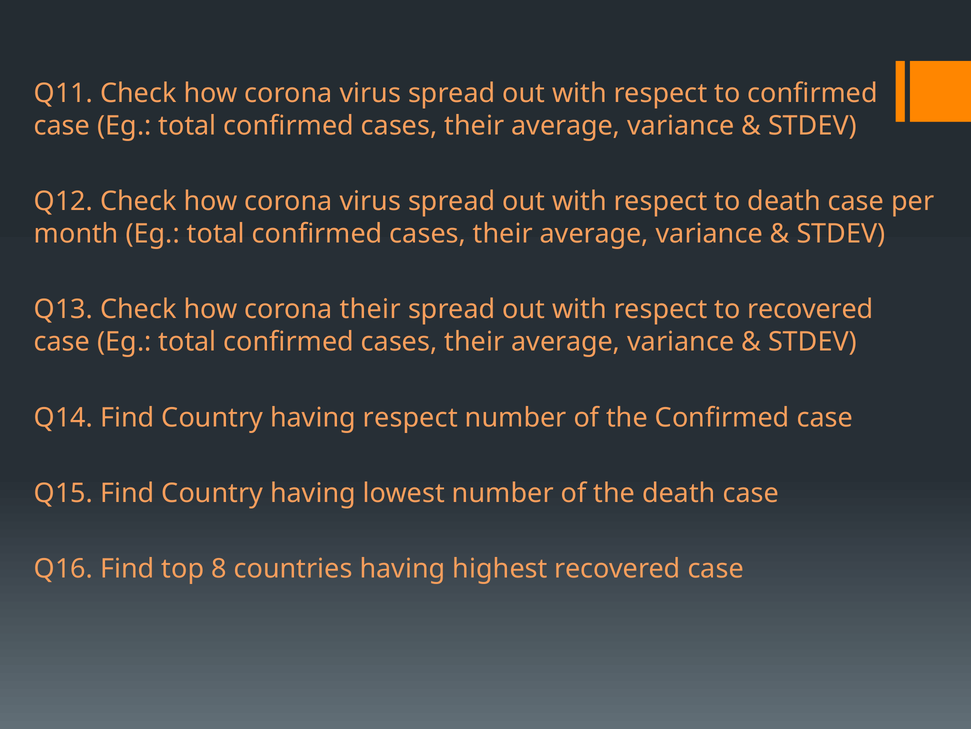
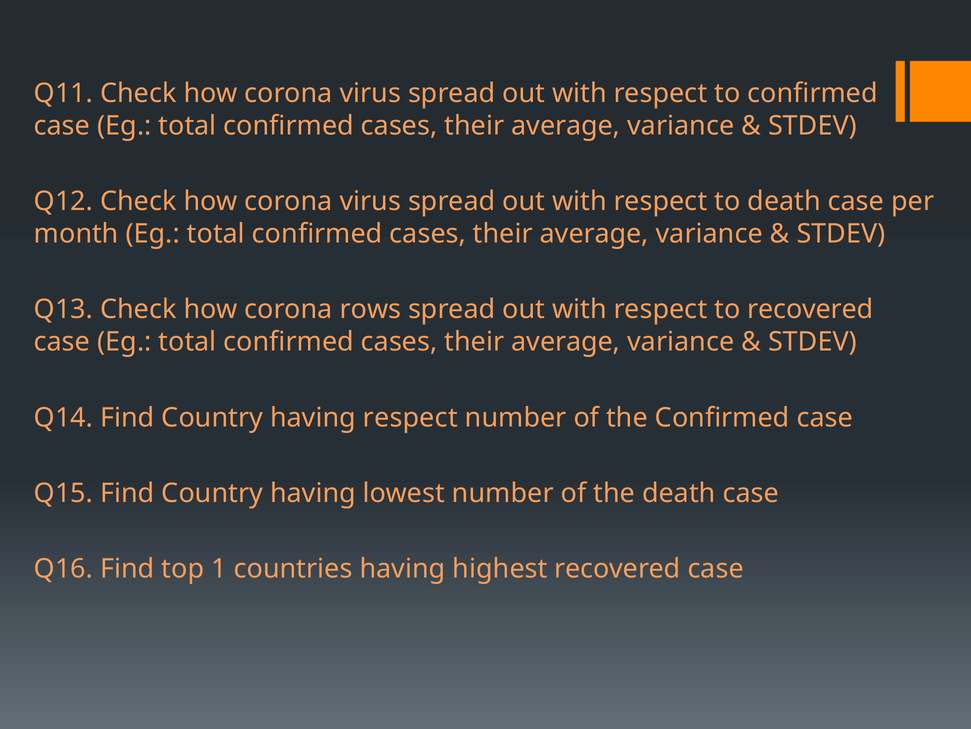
corona their: their -> rows
8: 8 -> 1
